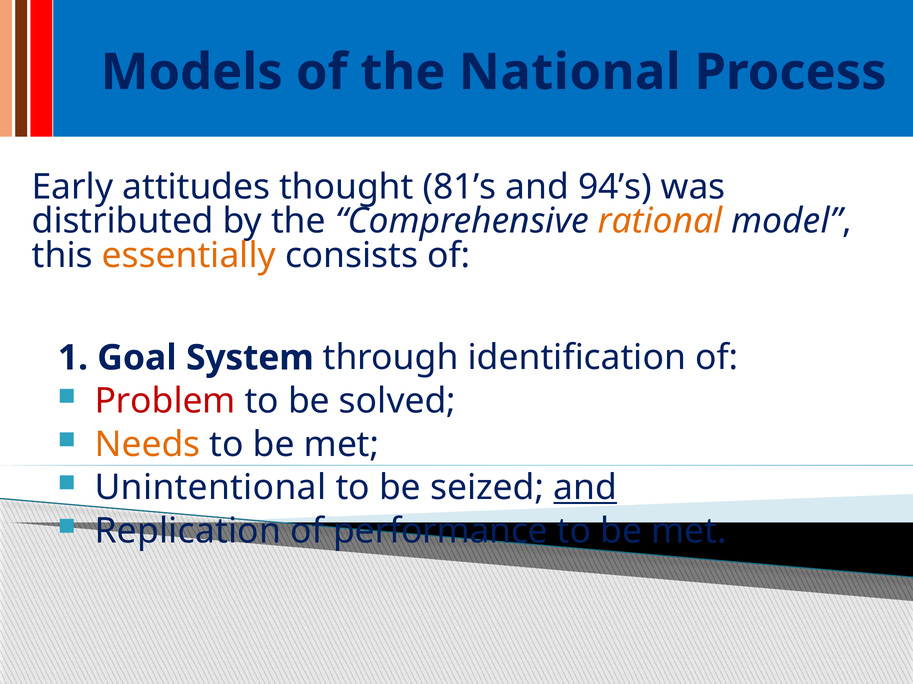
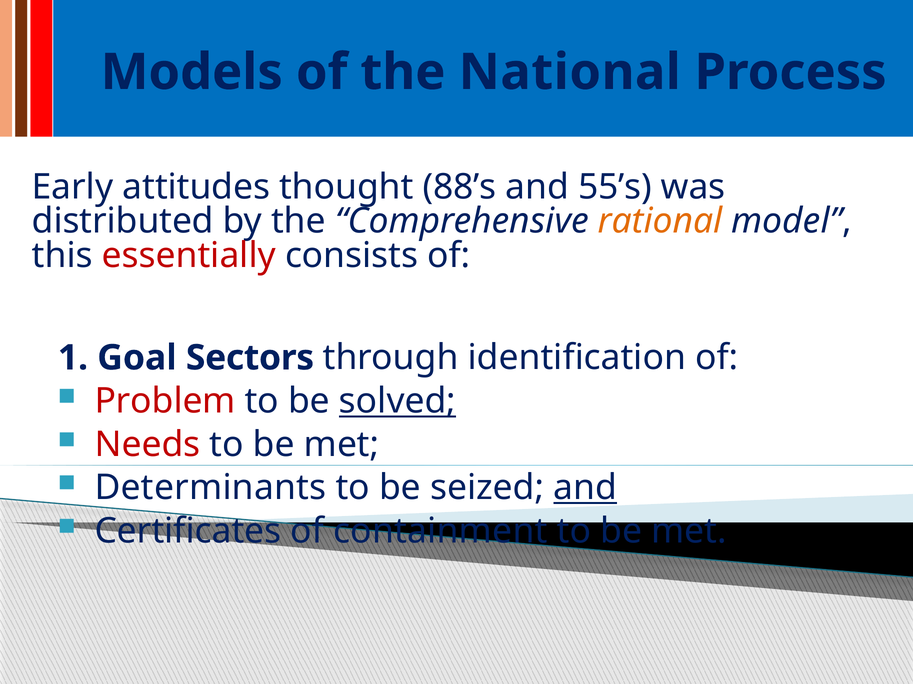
81’s: 81’s -> 88’s
94’s: 94’s -> 55’s
essentially colour: orange -> red
System: System -> Sectors
solved underline: none -> present
Needs colour: orange -> red
Unintentional: Unintentional -> Determinants
Replication: Replication -> Certificates
performance: performance -> containment
